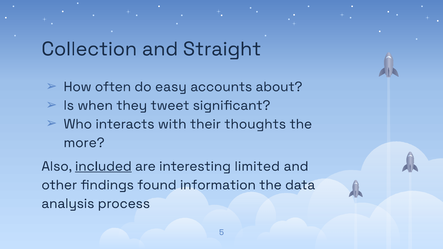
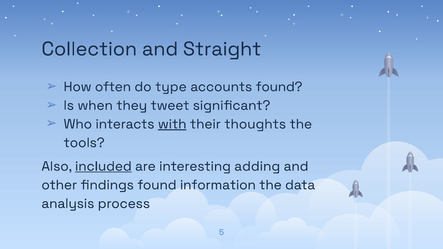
easy: easy -> type
accounts about: about -> found
with underline: none -> present
more: more -> tools
limited: limited -> adding
